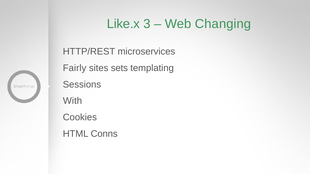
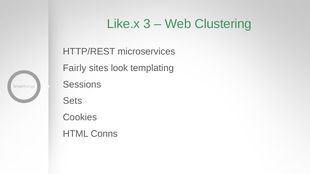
Changing: Changing -> Clustering
sets: sets -> look
With: With -> Sets
